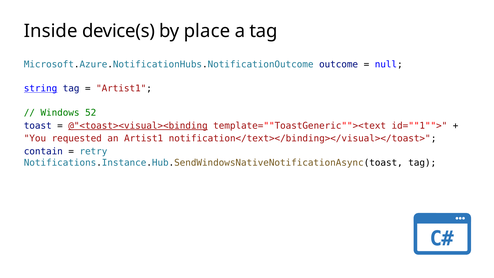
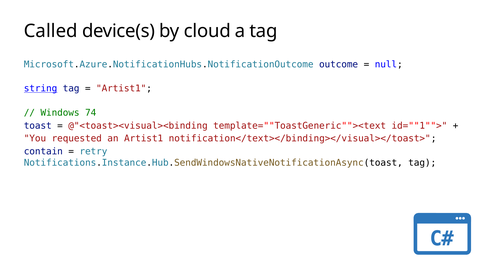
Inside: Inside -> Called
place: place -> cloud
52: 52 -> 74
@"<toast><visual><binding underline: present -> none
